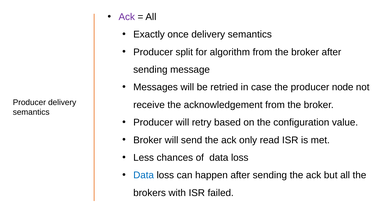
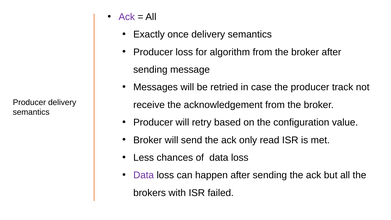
Producer split: split -> loss
node: node -> track
Data at (144, 175) colour: blue -> purple
